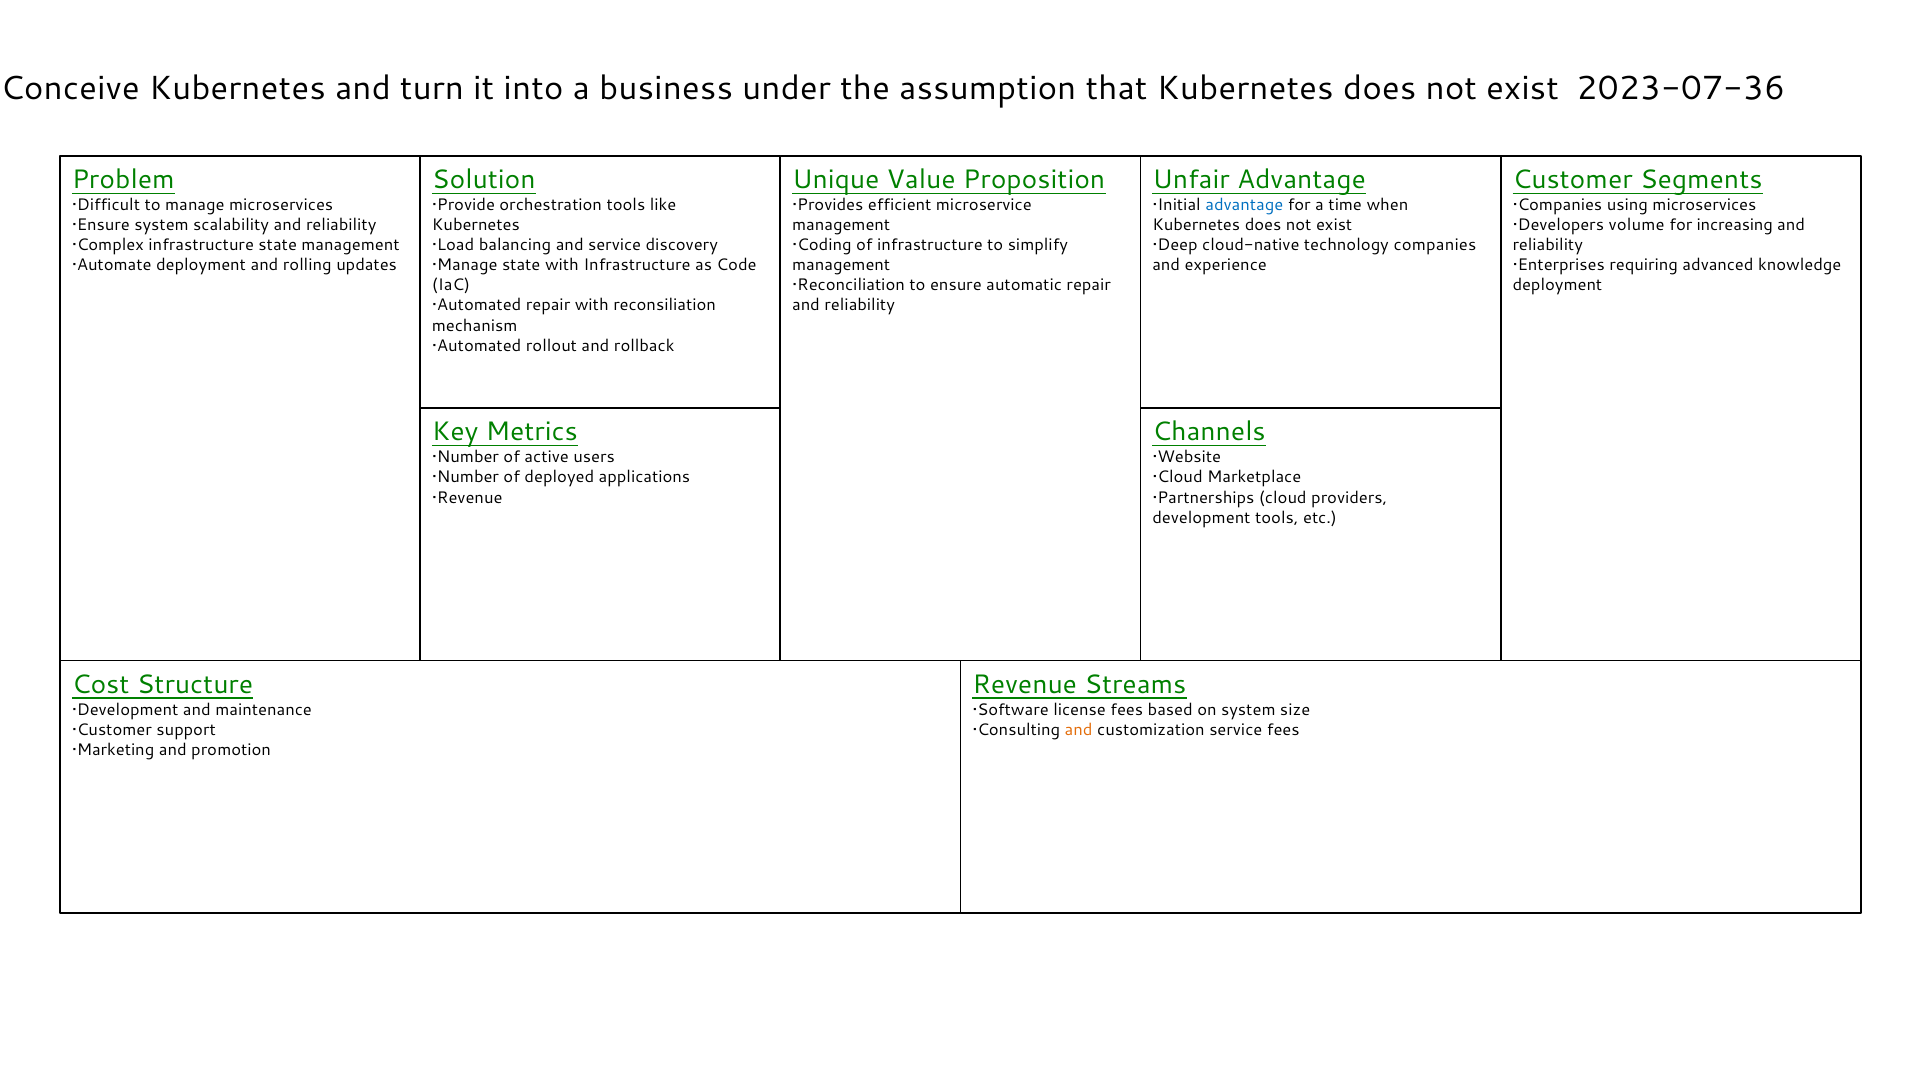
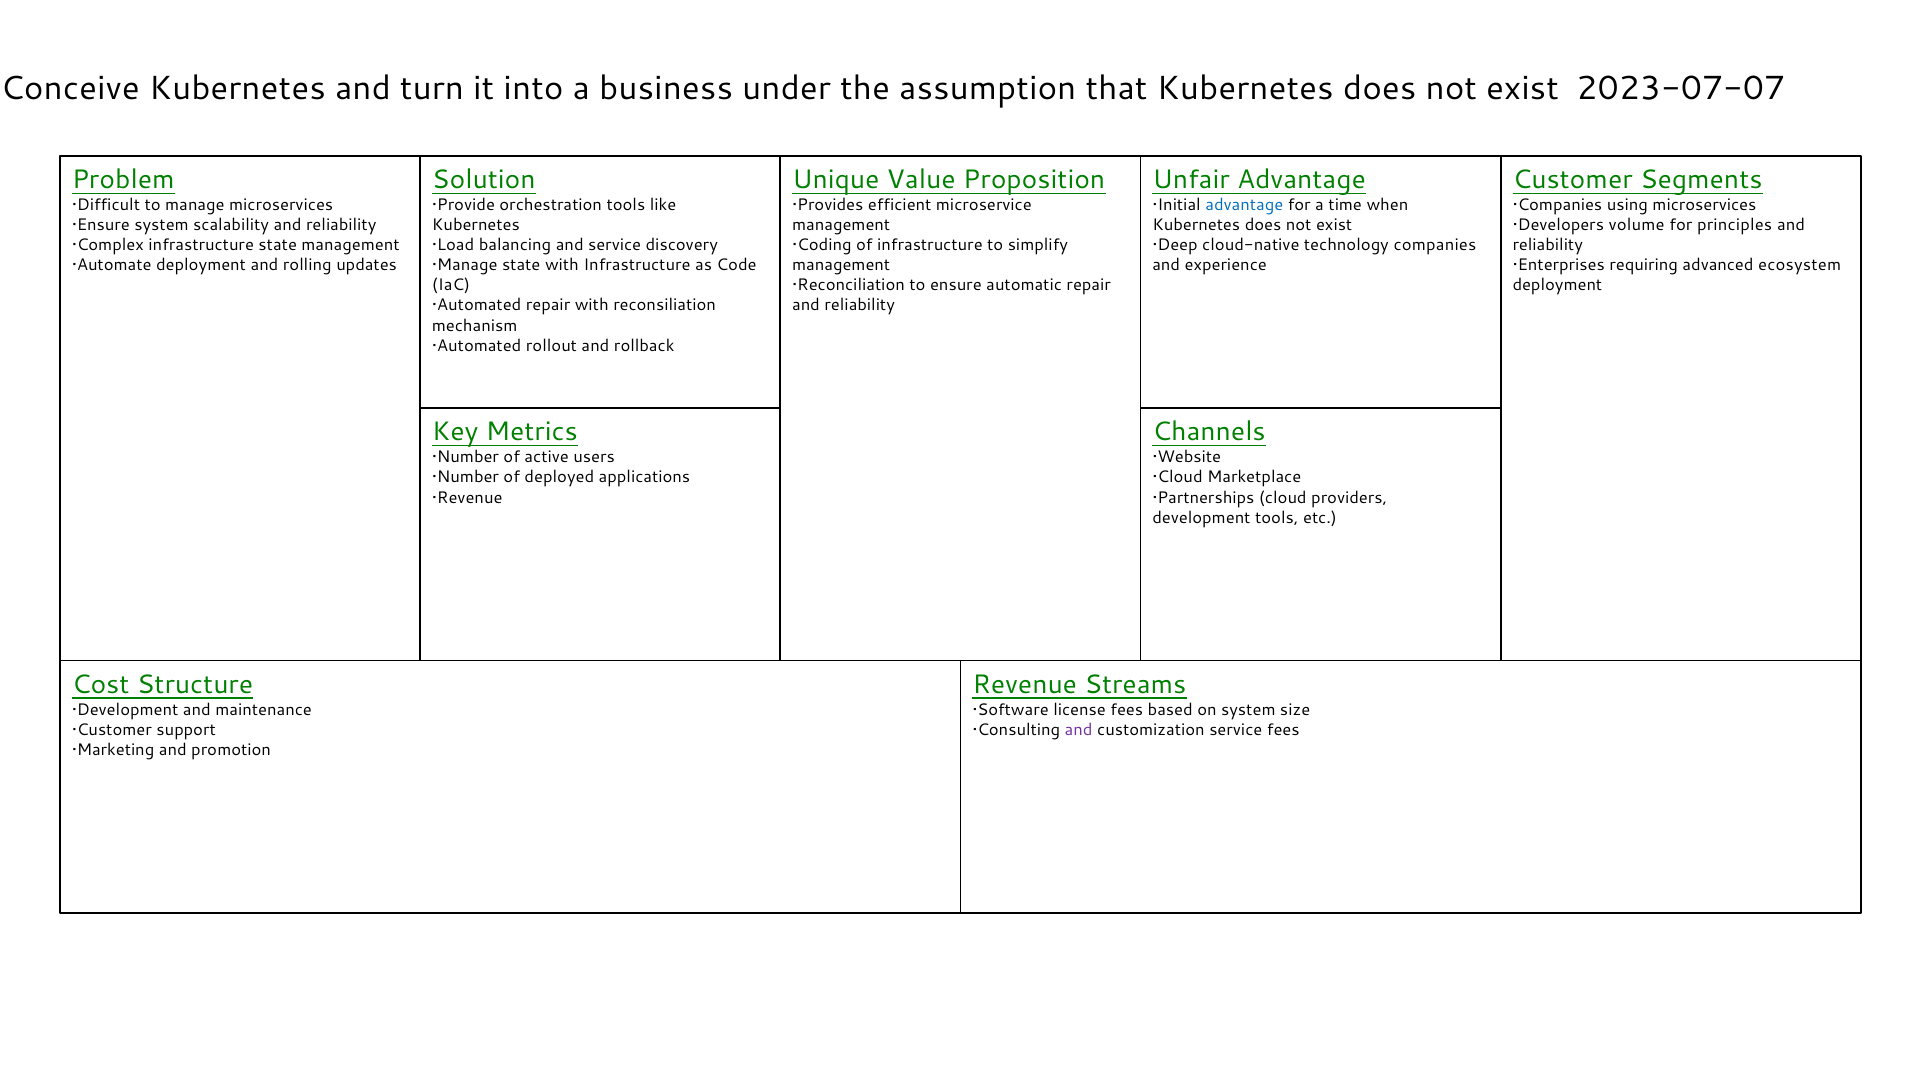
2023-07-36: 2023-07-36 -> 2023-07-07
increasing: increasing -> principles
knowledge: knowledge -> ecosystem
and at (1079, 729) colour: orange -> purple
